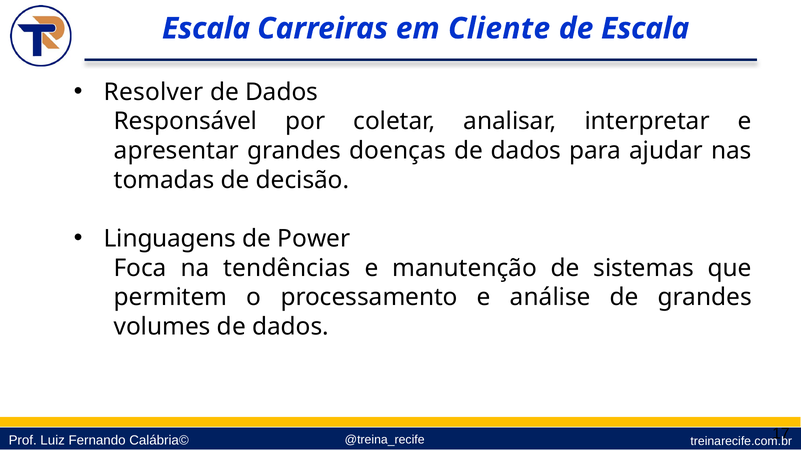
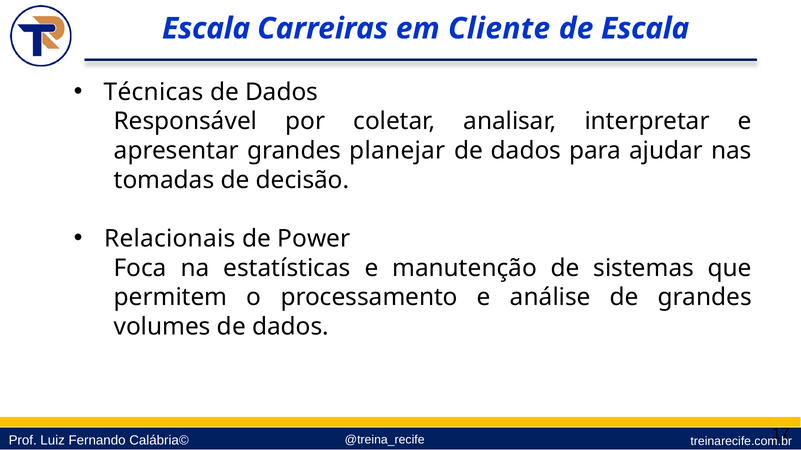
Resolver: Resolver -> Técnicas
doenças: doenças -> planejar
Linguagens: Linguagens -> Relacionais
tendências: tendências -> estatísticas
